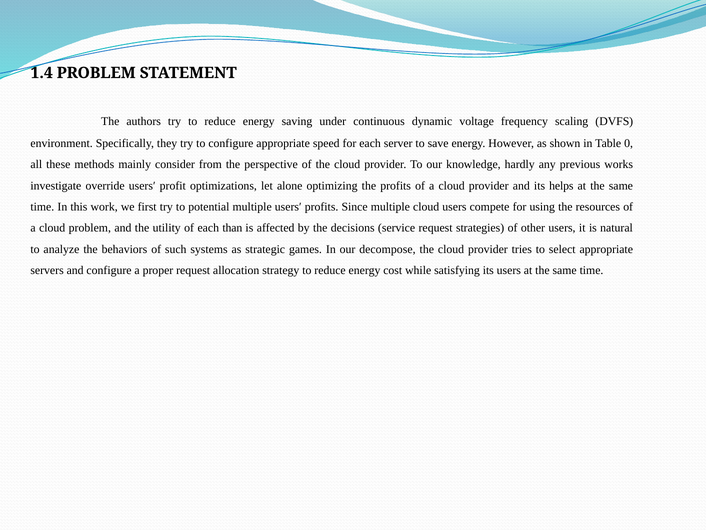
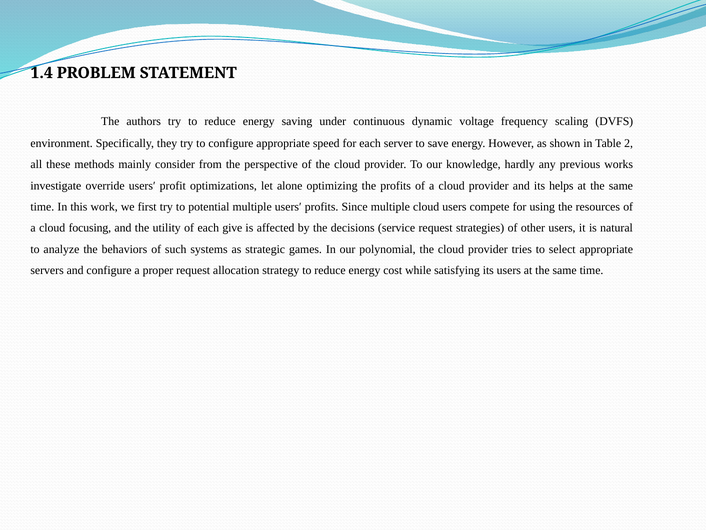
0: 0 -> 2
cloud problem: problem -> focusing
than: than -> give
decompose: decompose -> polynomial
